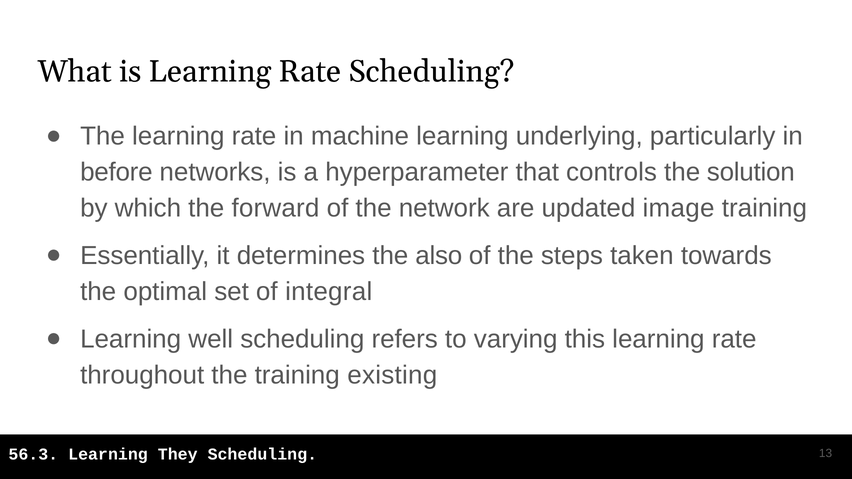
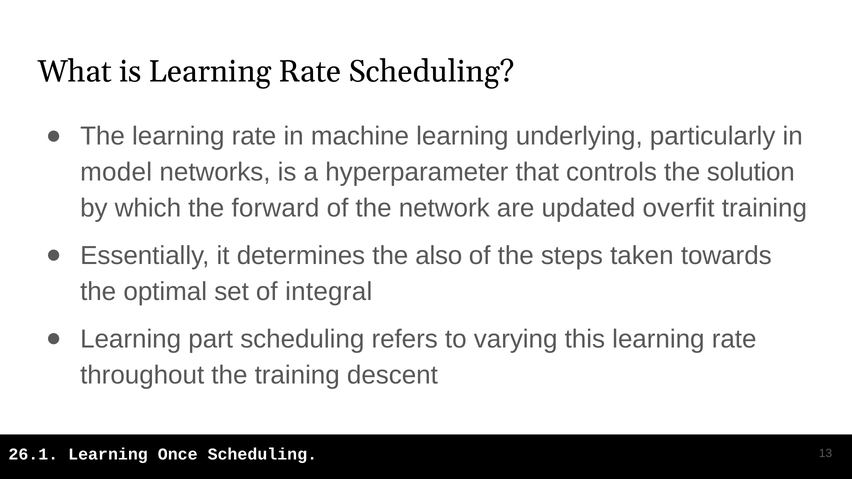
before: before -> model
image: image -> overfit
well: well -> part
existing: existing -> descent
56.3: 56.3 -> 26.1
They: They -> Once
